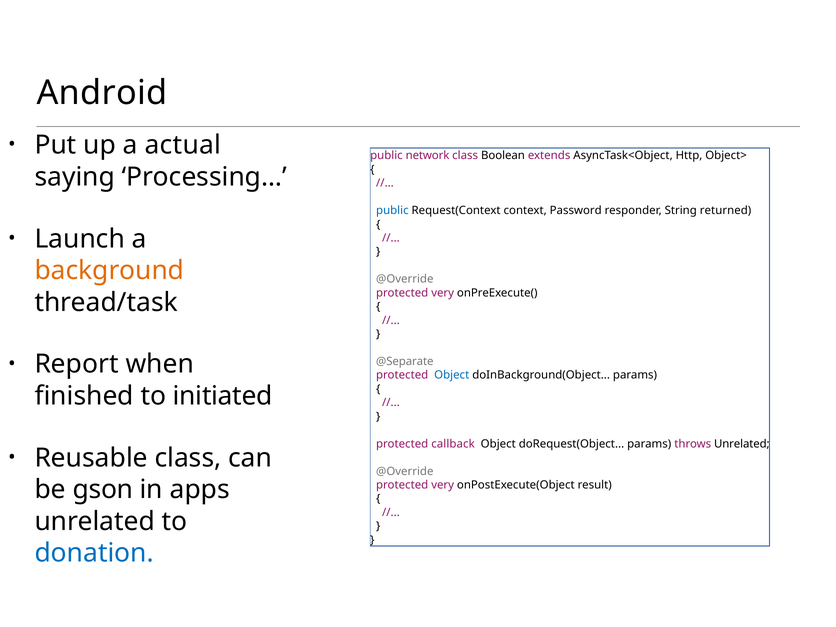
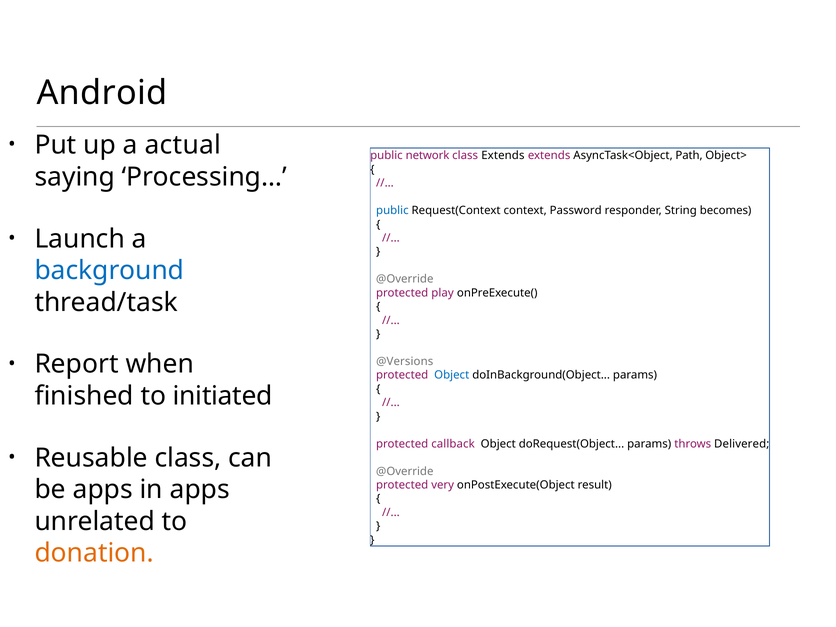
class Boolean: Boolean -> Extends
Http: Http -> Path
returned: returned -> becomes
background colour: orange -> blue
very at (443, 293): very -> play
@Separate: @Separate -> @Versions
throws Unrelated: Unrelated -> Delivered
be gson: gson -> apps
donation colour: blue -> orange
